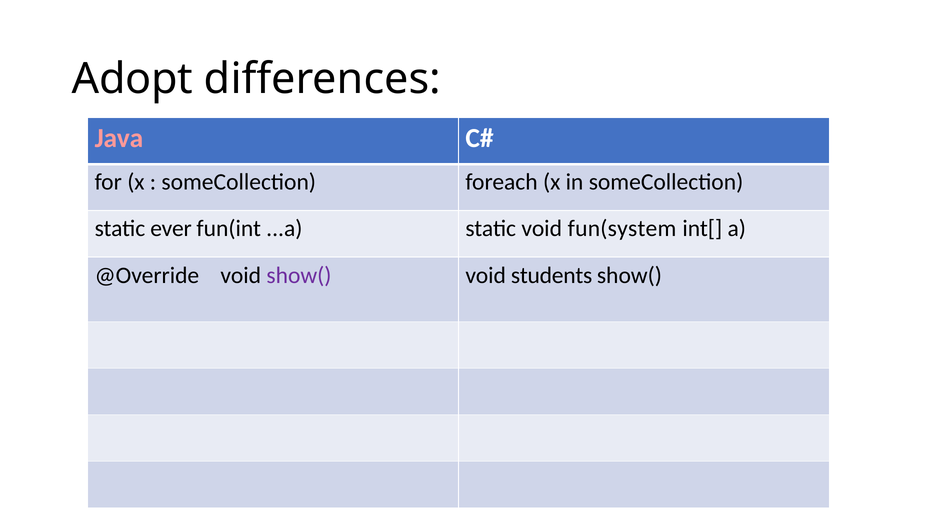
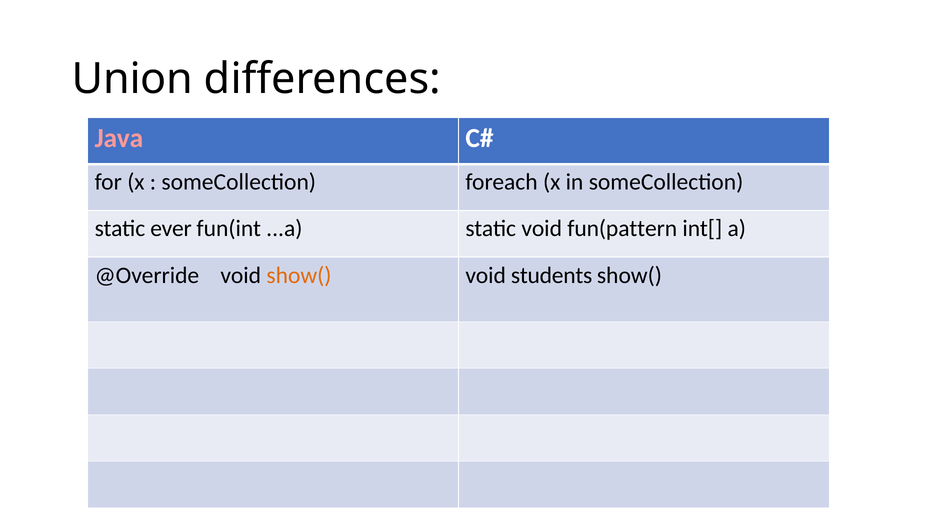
Adopt: Adopt -> Union
fun(system: fun(system -> fun(pattern
show( at (299, 275) colour: purple -> orange
